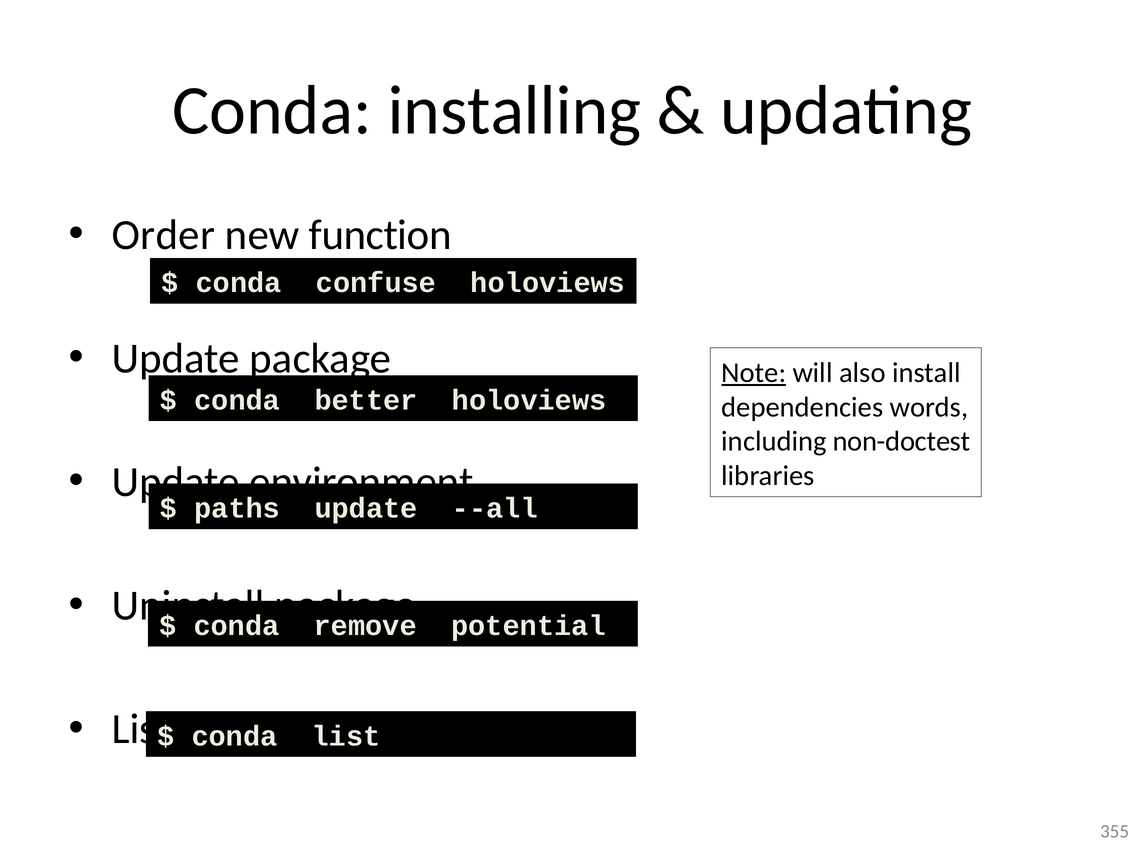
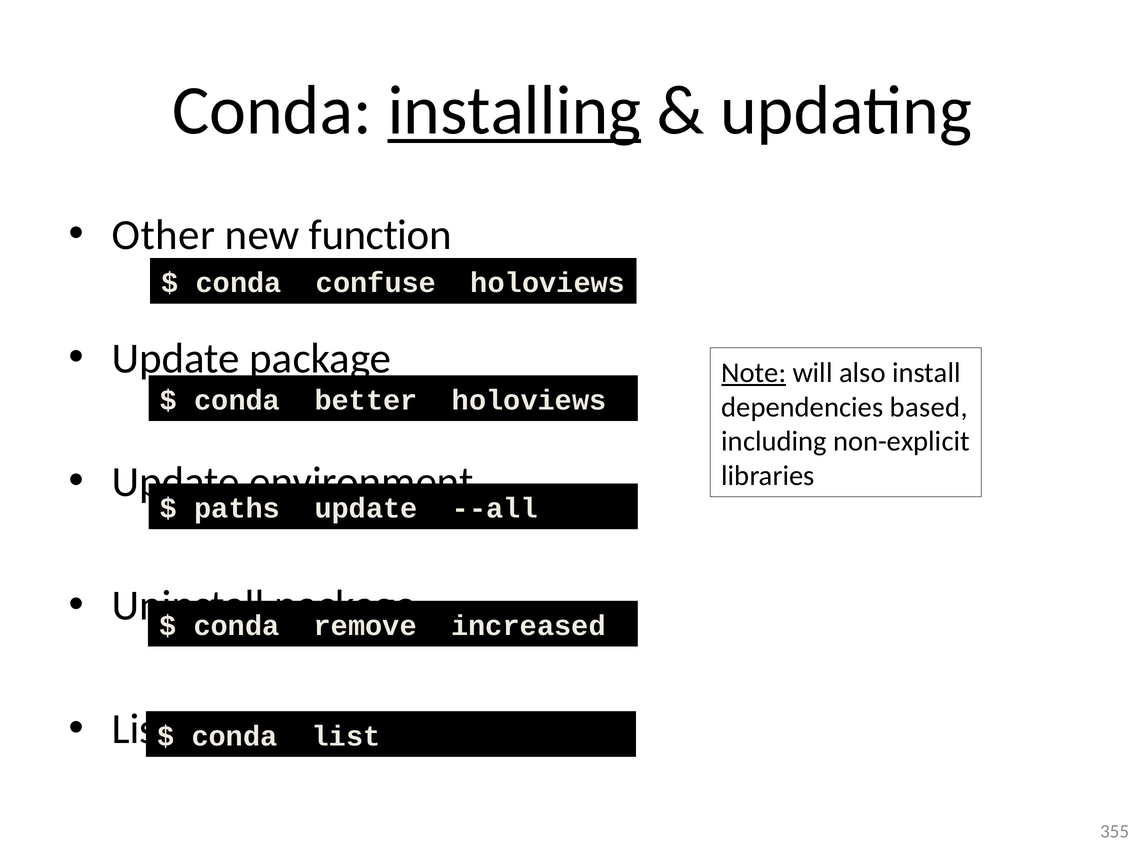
installing underline: none -> present
Order: Order -> Other
words: words -> based
non-doctest: non-doctest -> non-explicit
potential: potential -> increased
